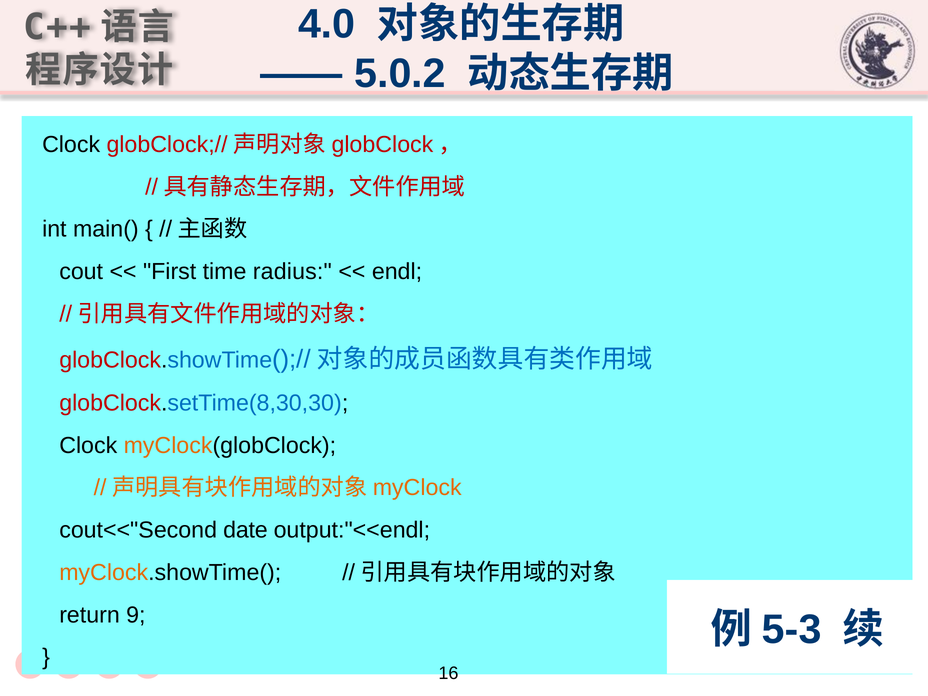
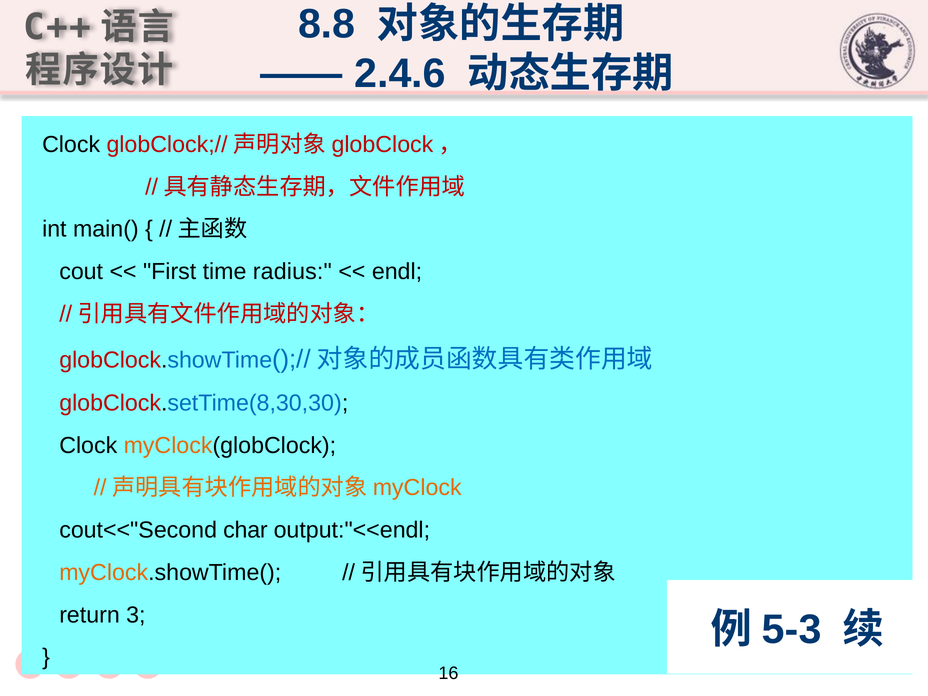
4.0: 4.0 -> 8.8
5.0.2: 5.0.2 -> 2.4.6
date: date -> char
9: 9 -> 3
